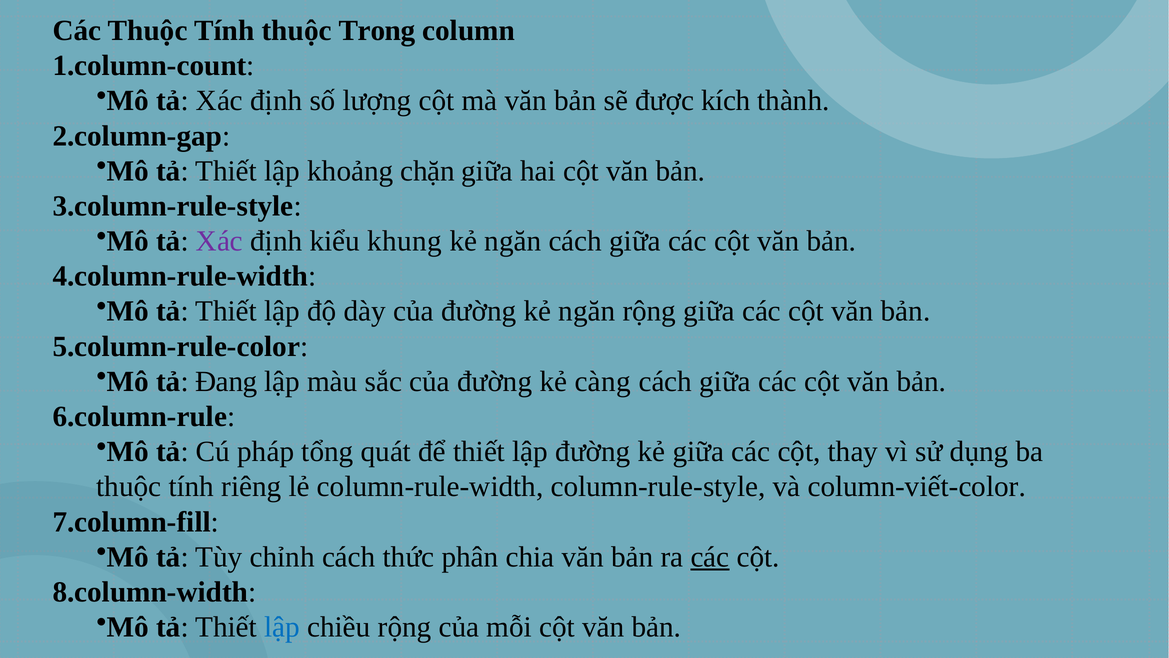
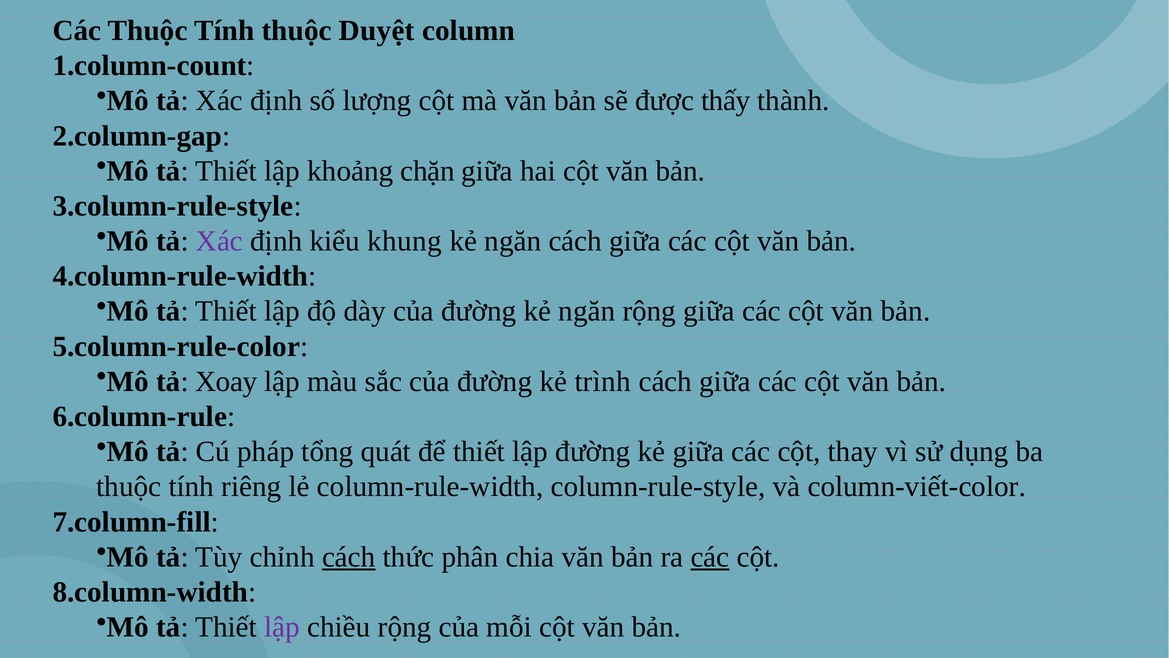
Trong: Trong -> Duyệt
kích: kích -> thấy
Đang: Đang -> Xoay
càng: càng -> trình
cách at (349, 557) underline: none -> present
lập at (282, 627) colour: blue -> purple
